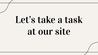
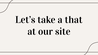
task: task -> that
